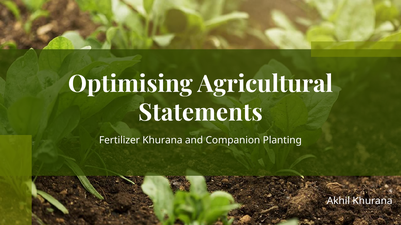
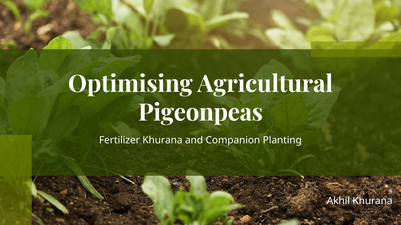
Statements: Statements -> Pigeonpeas
